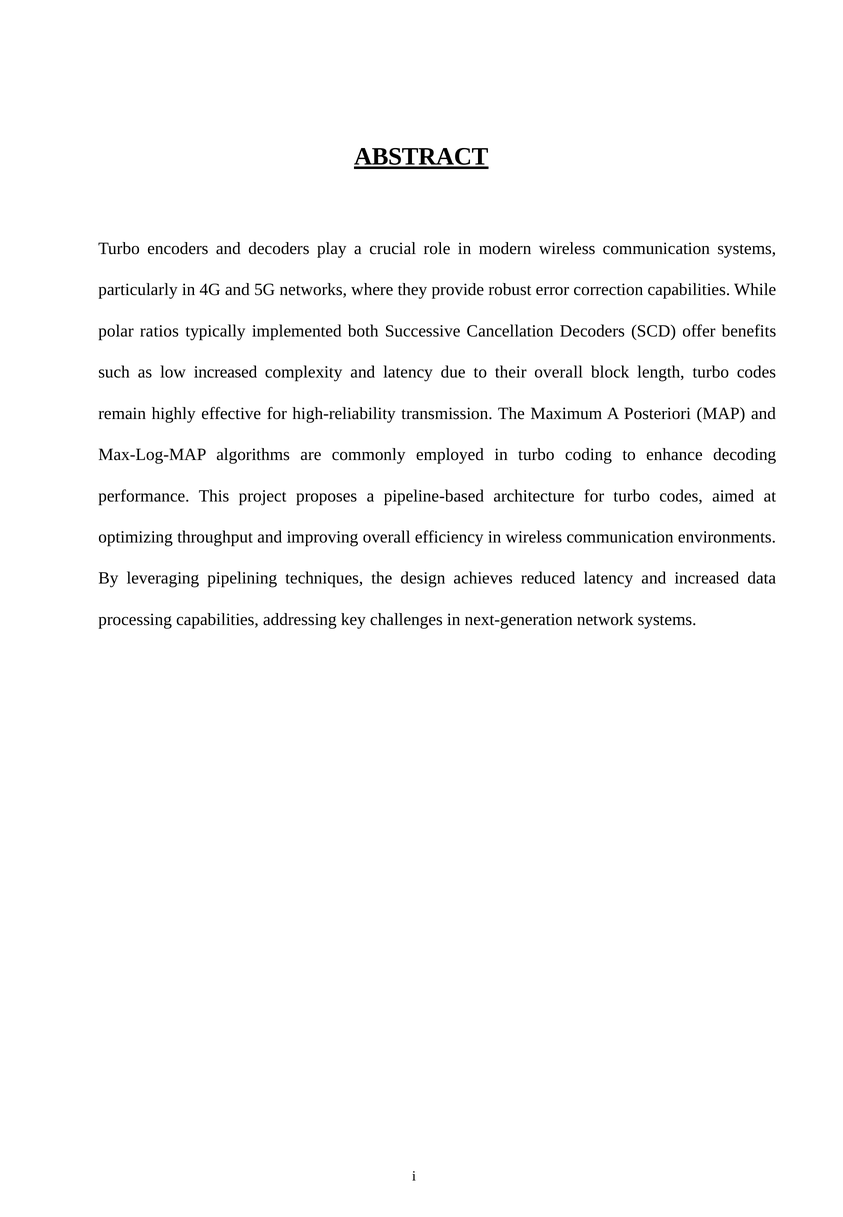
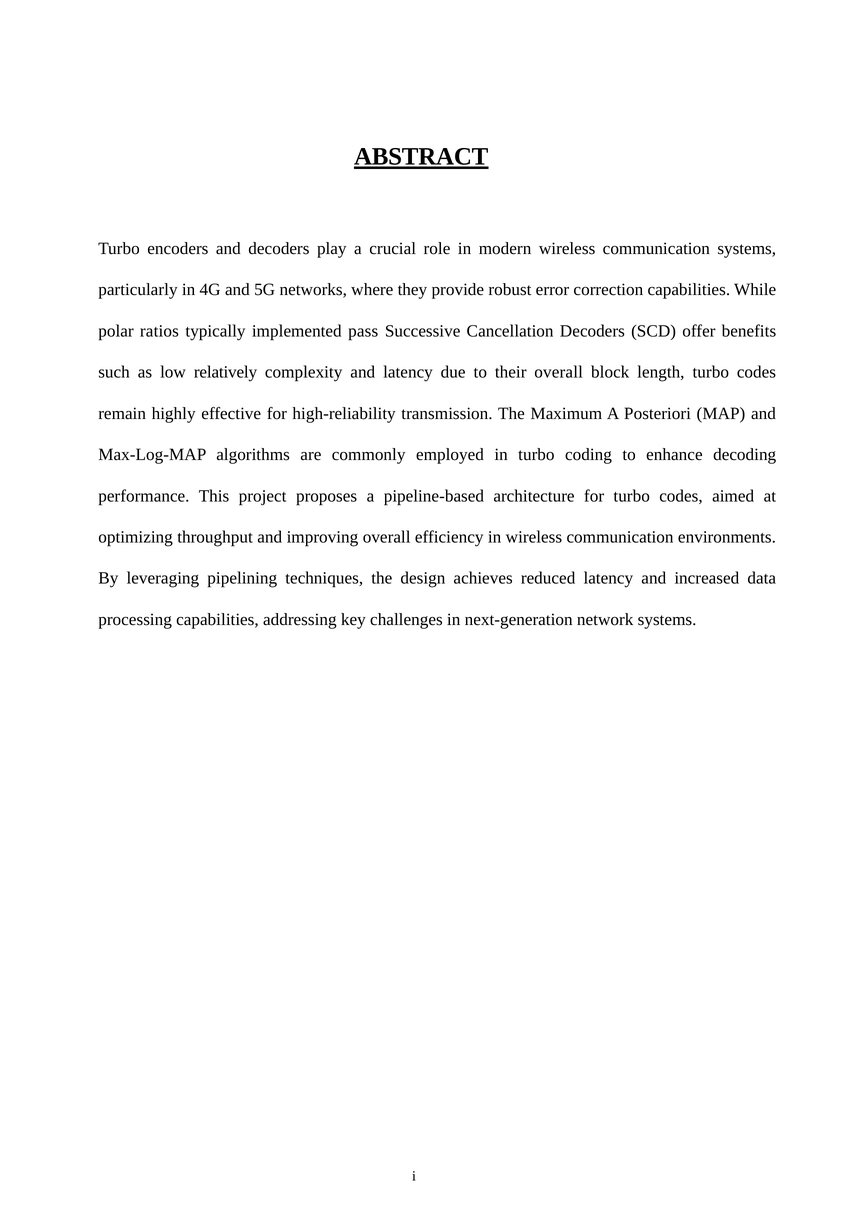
both: both -> pass
low increased: increased -> relatively
